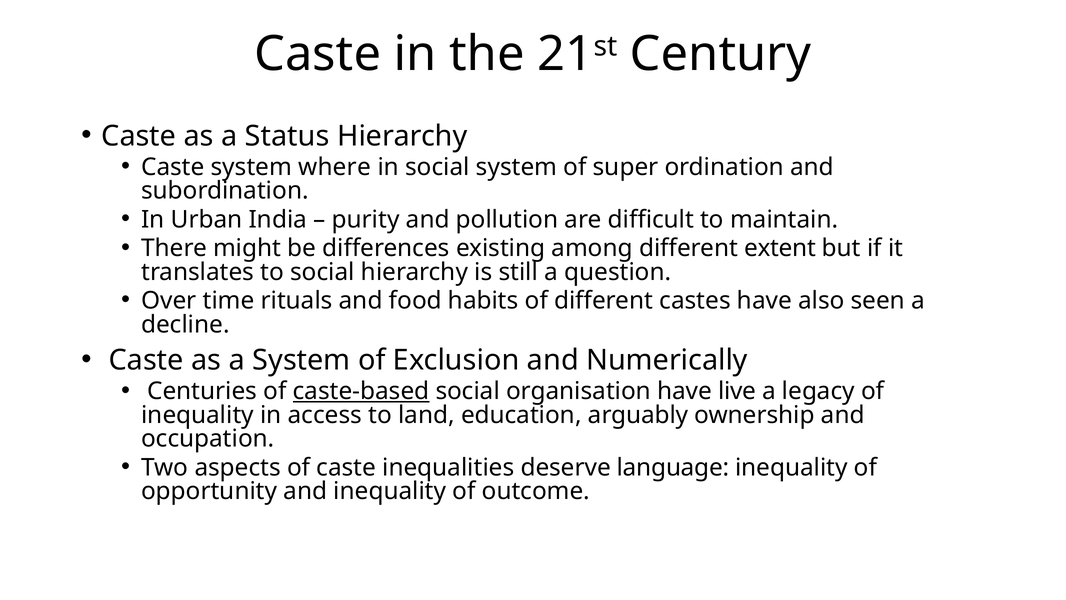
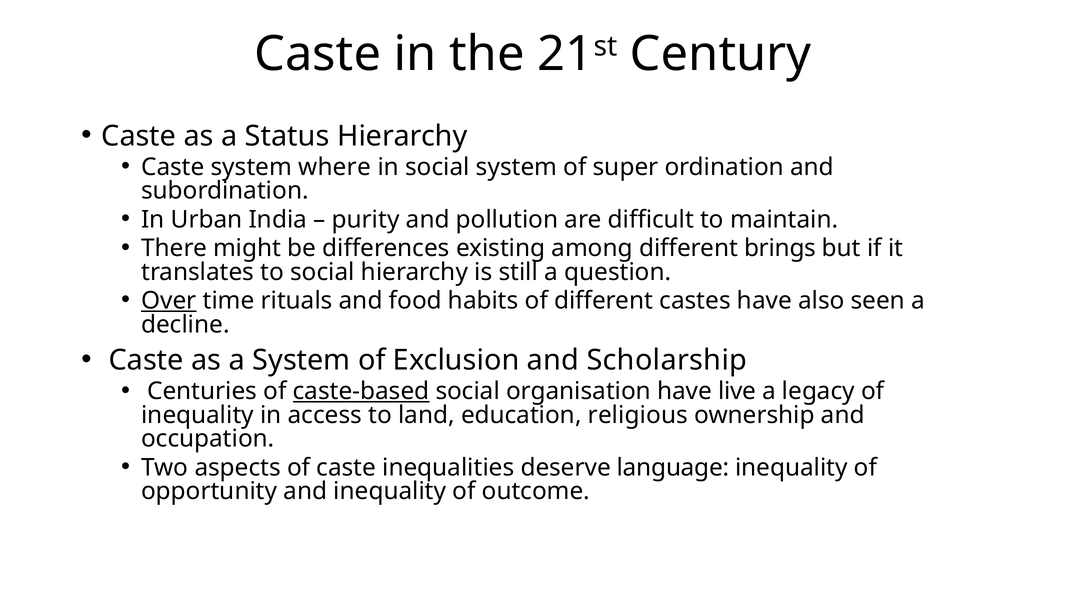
extent: extent -> brings
Over underline: none -> present
Numerically: Numerically -> Scholarship
arguably: arguably -> religious
